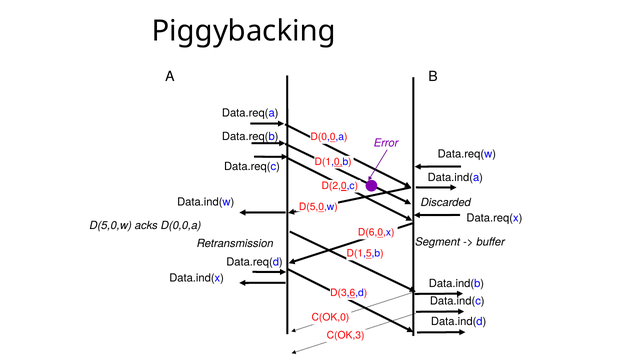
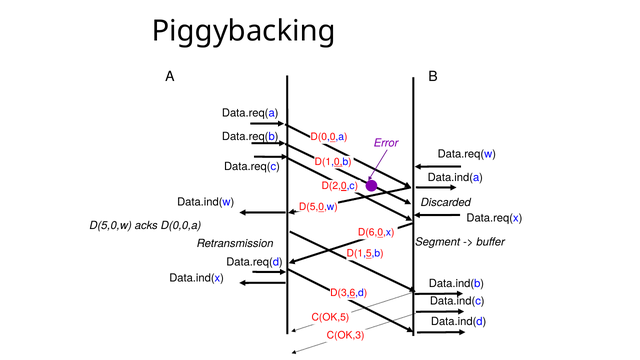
C(OK,0: C(OK,0 -> C(OK,5
